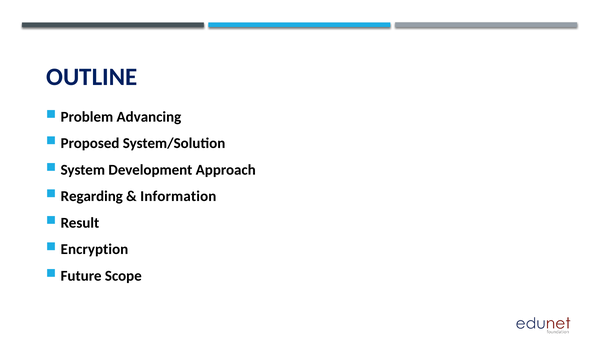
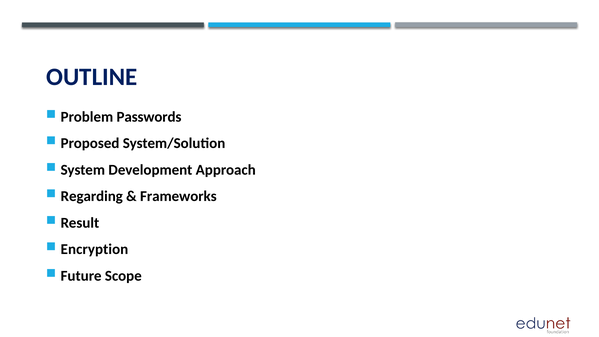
Advancing: Advancing -> Passwords
Information: Information -> Frameworks
